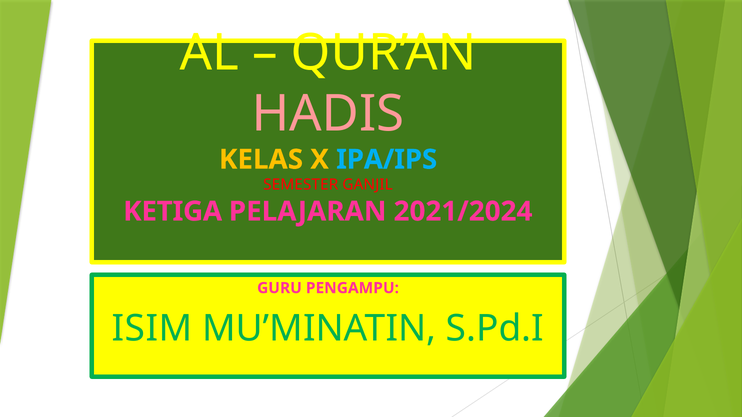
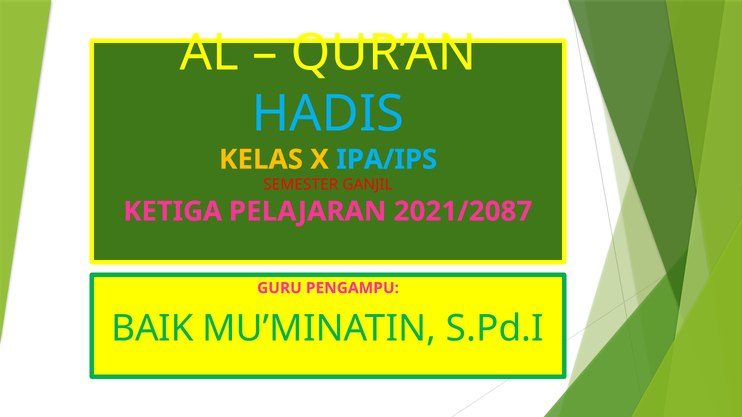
HADIS colour: pink -> light blue
2021/2024: 2021/2024 -> 2021/2087
ISIM: ISIM -> BAIK
